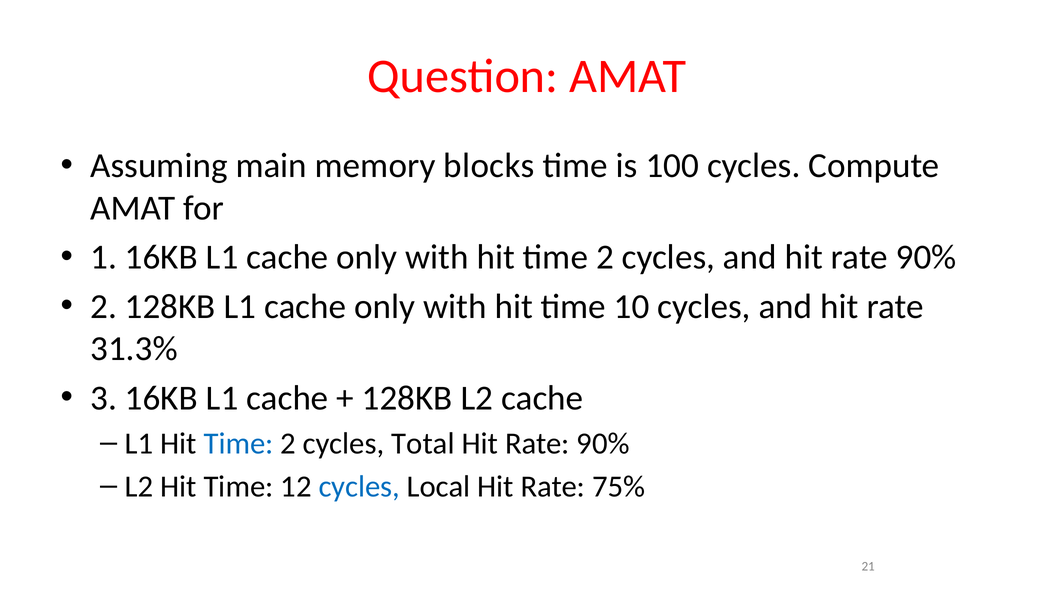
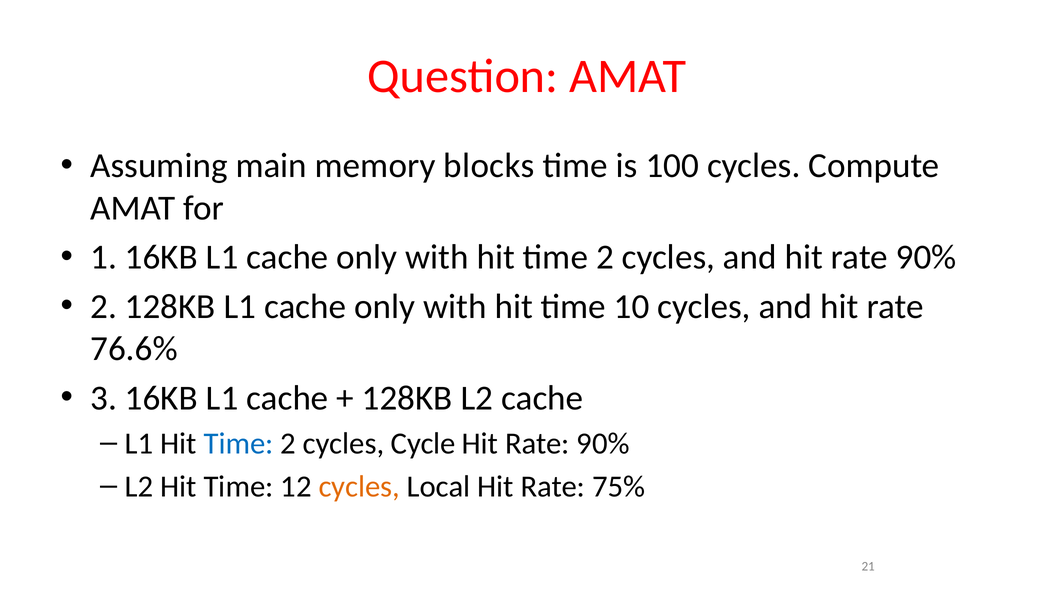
31.3%: 31.3% -> 76.6%
Total: Total -> Cycle
cycles at (359, 486) colour: blue -> orange
